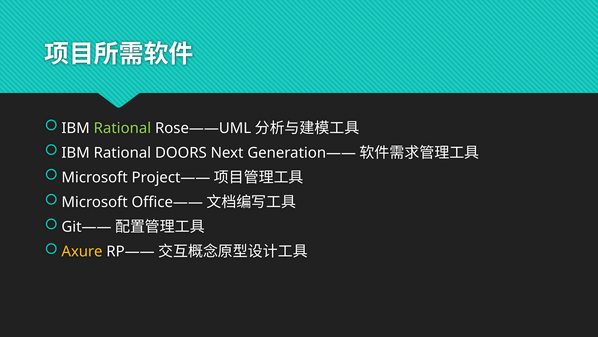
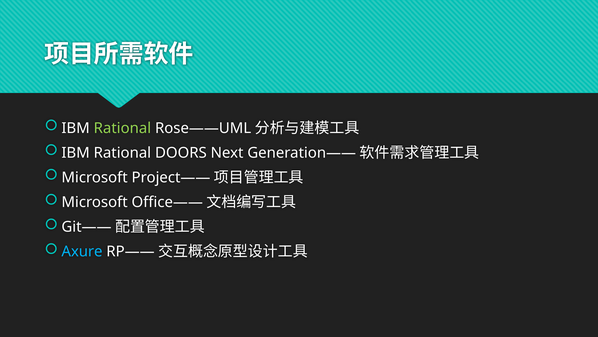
Axure colour: yellow -> light blue
